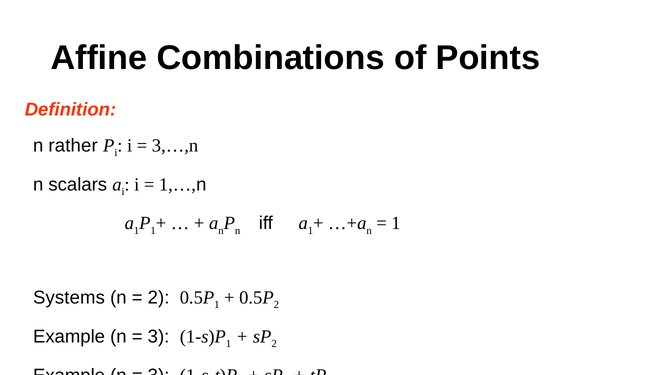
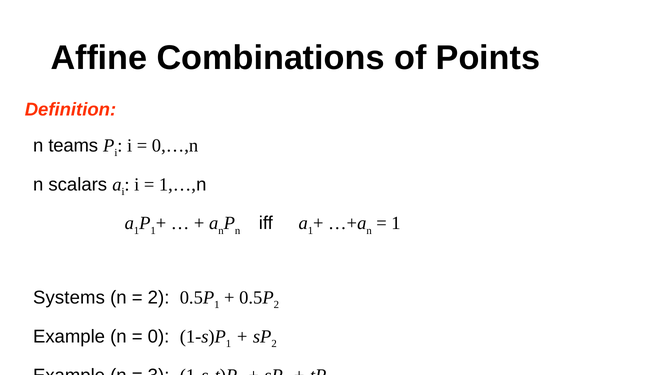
rather: rather -> teams
3,…,n: 3,…,n -> 0,…,n
3 at (159, 336): 3 -> 0
